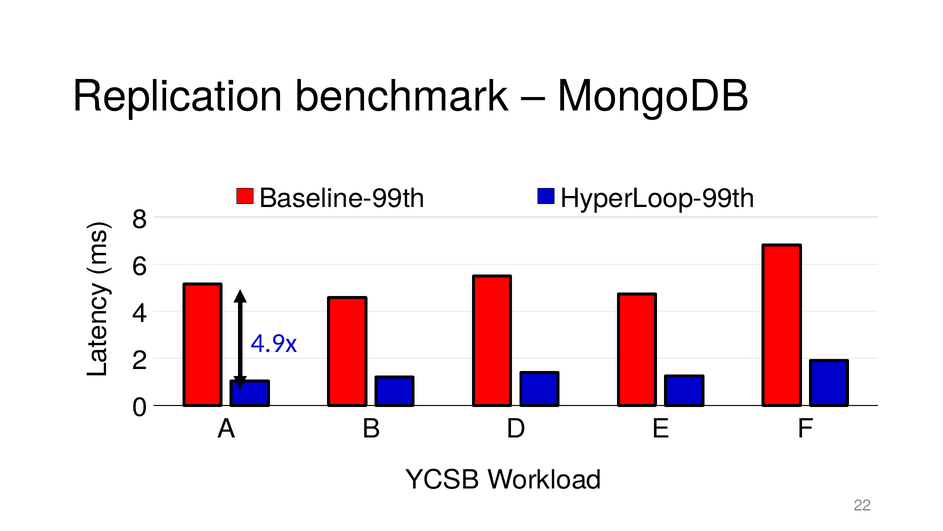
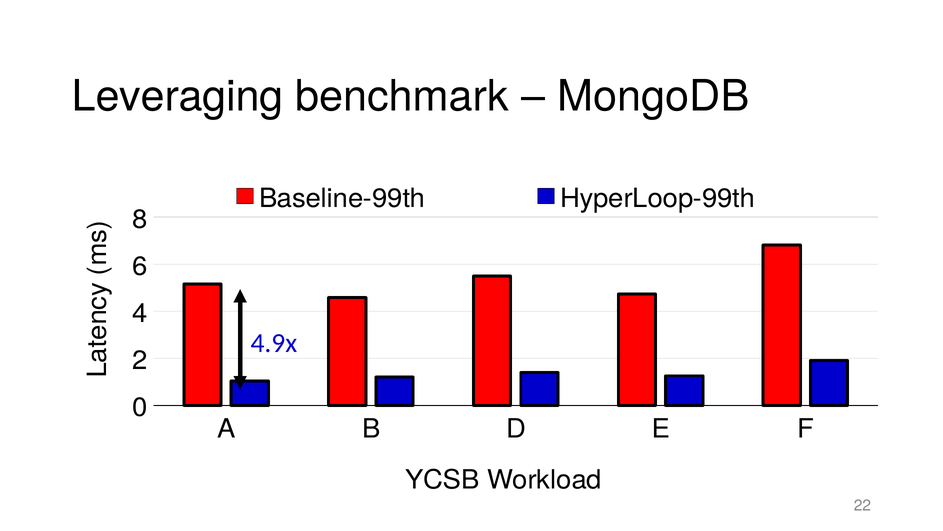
Replication: Replication -> Leveraging
